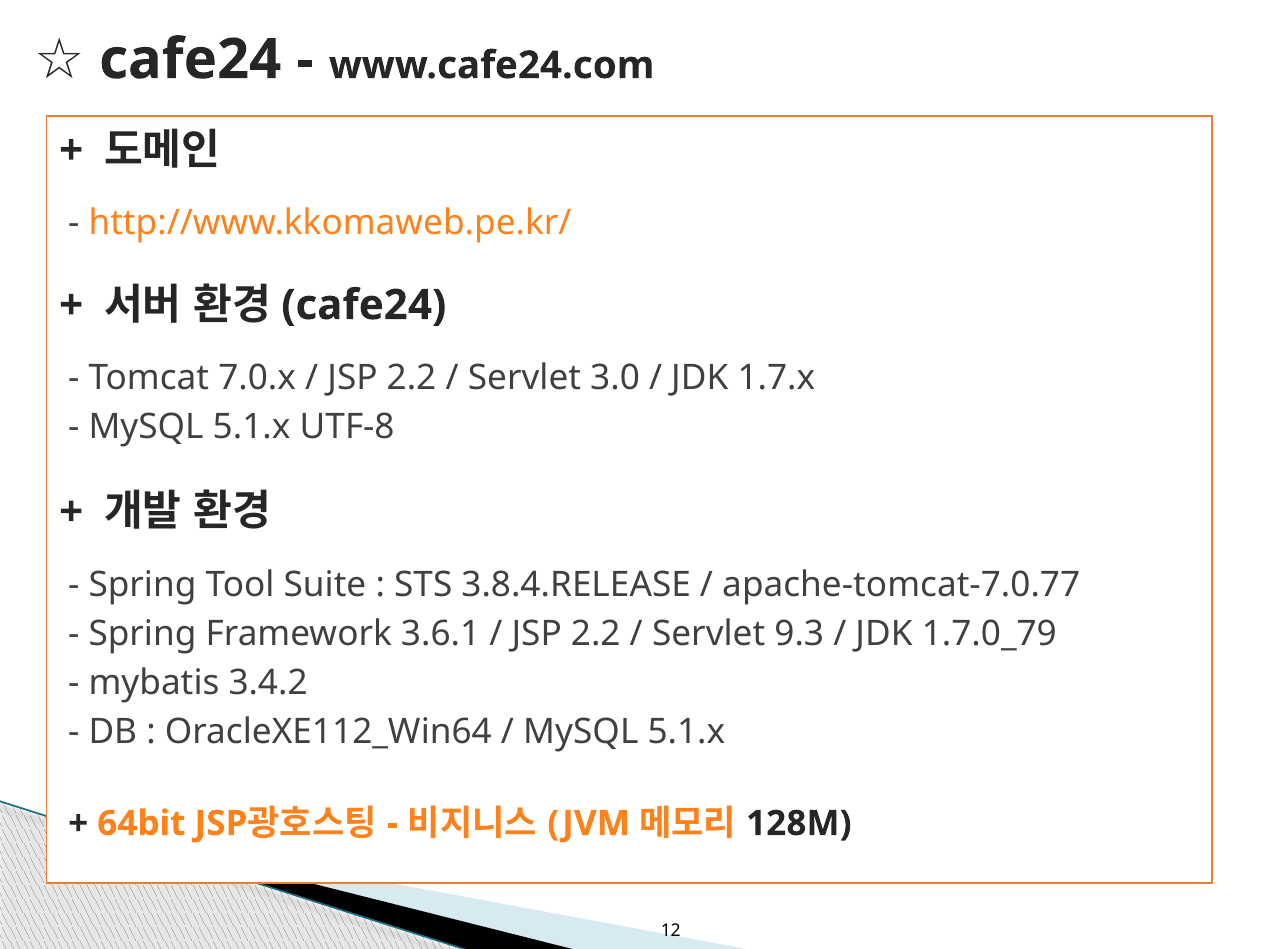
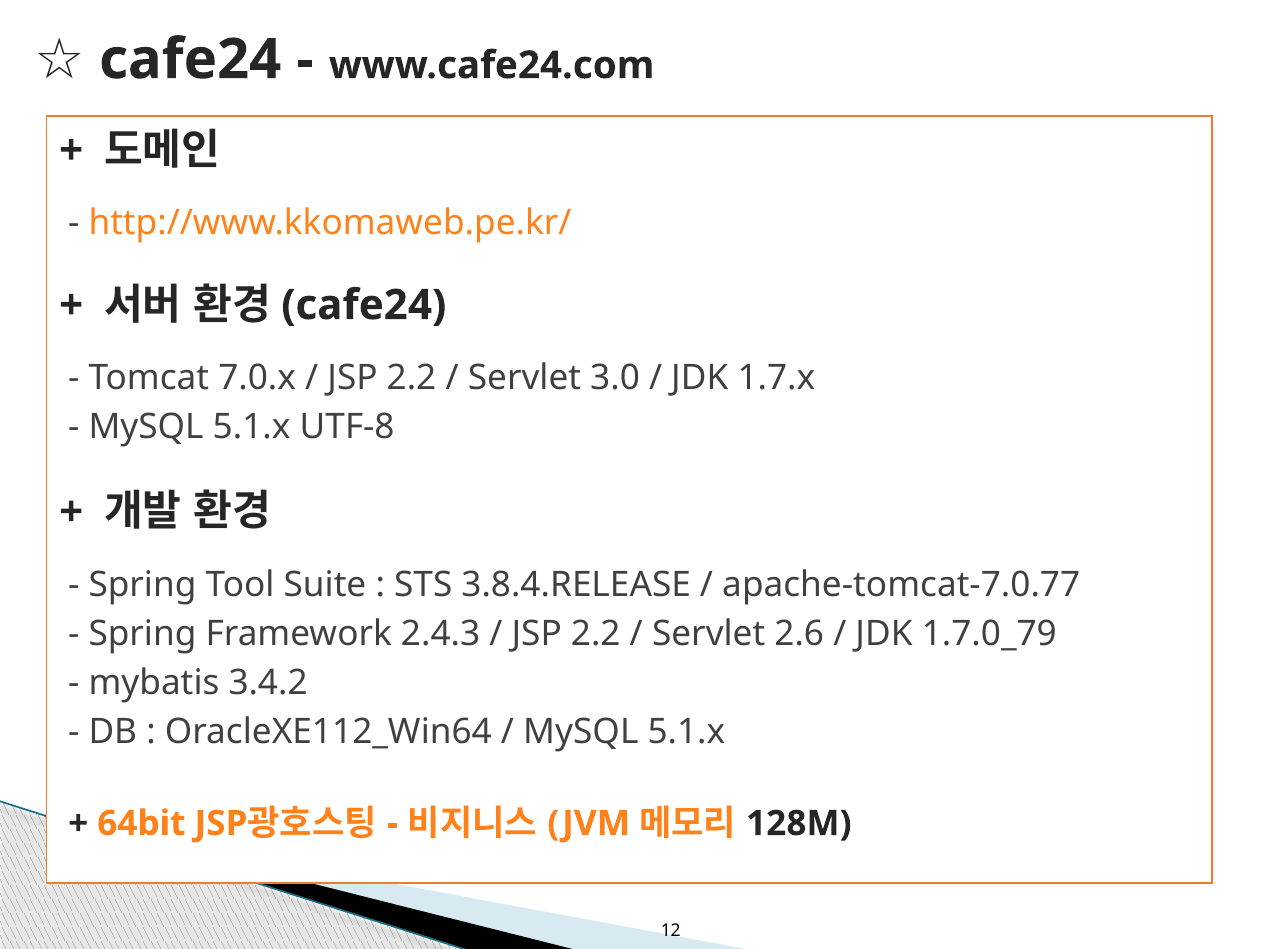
3.6.1: 3.6.1 -> 2.4.3
9.3: 9.3 -> 2.6
